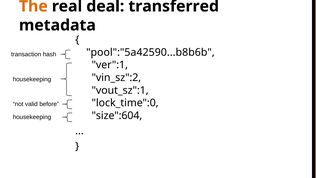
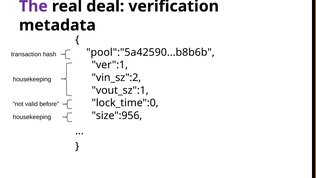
The colour: orange -> purple
transferred: transferred -> verification
size":604: size":604 -> size":956
